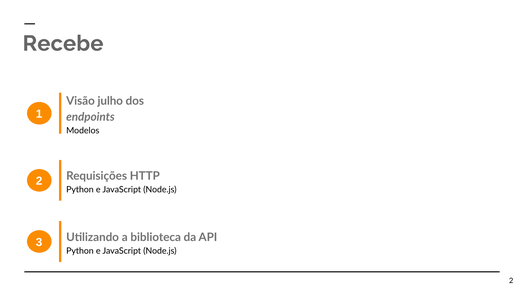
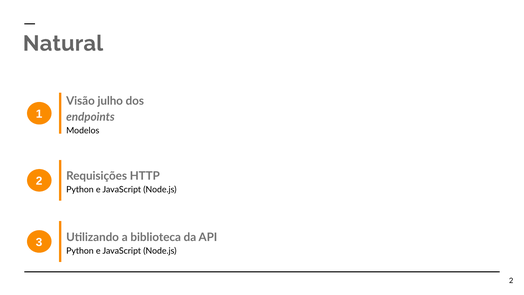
Recebe: Recebe -> Natural
